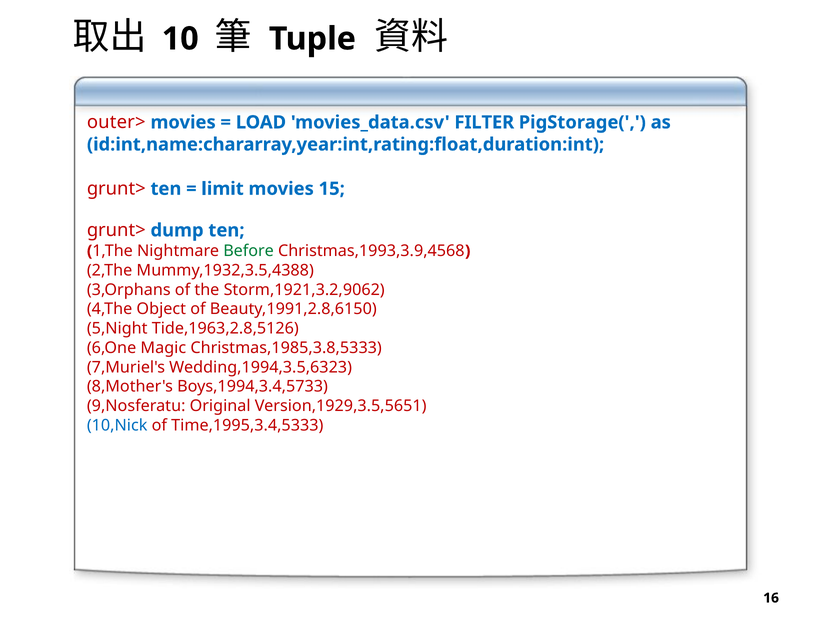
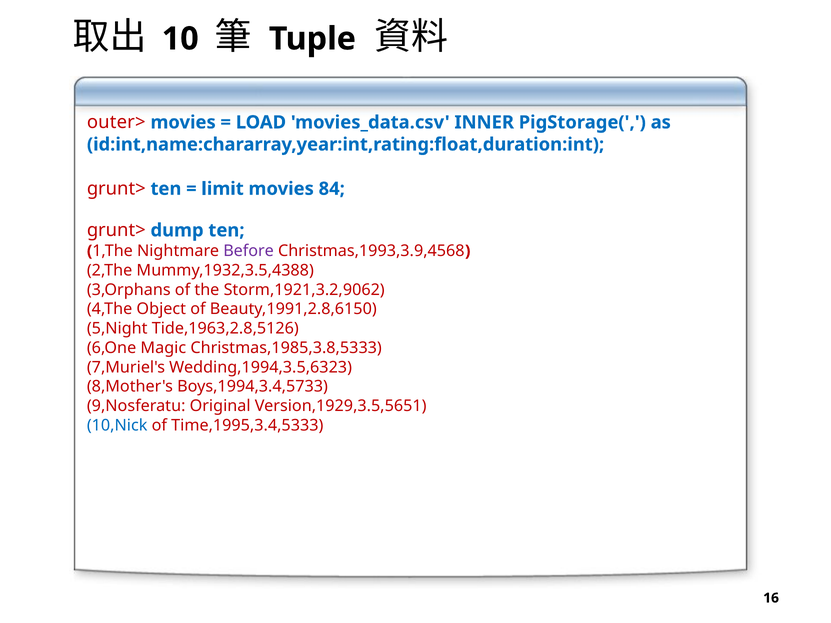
FILTER: FILTER -> INNER
15: 15 -> 84
Before colour: green -> purple
